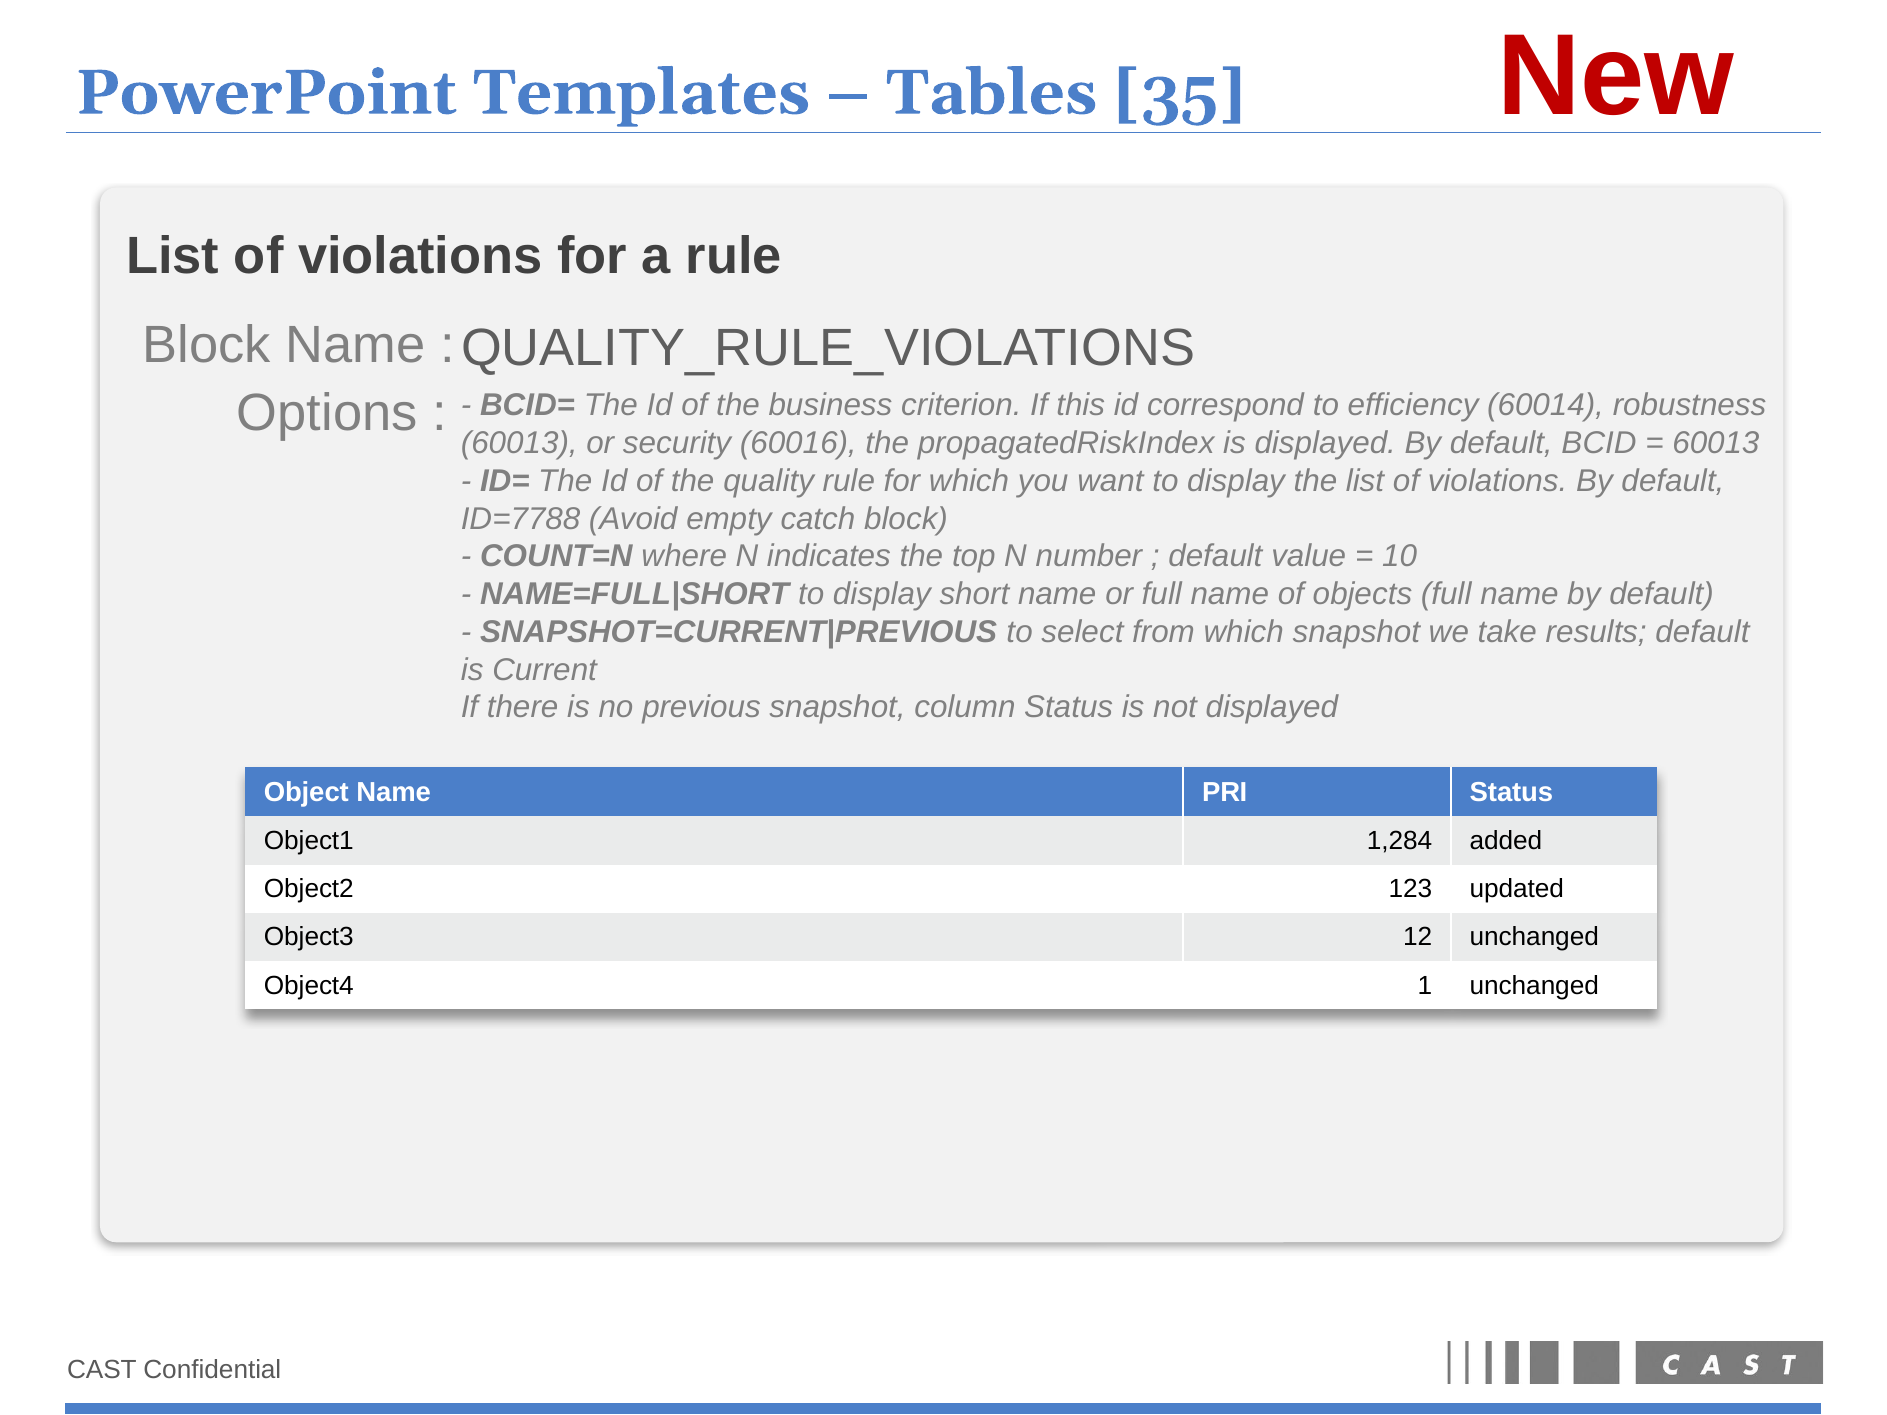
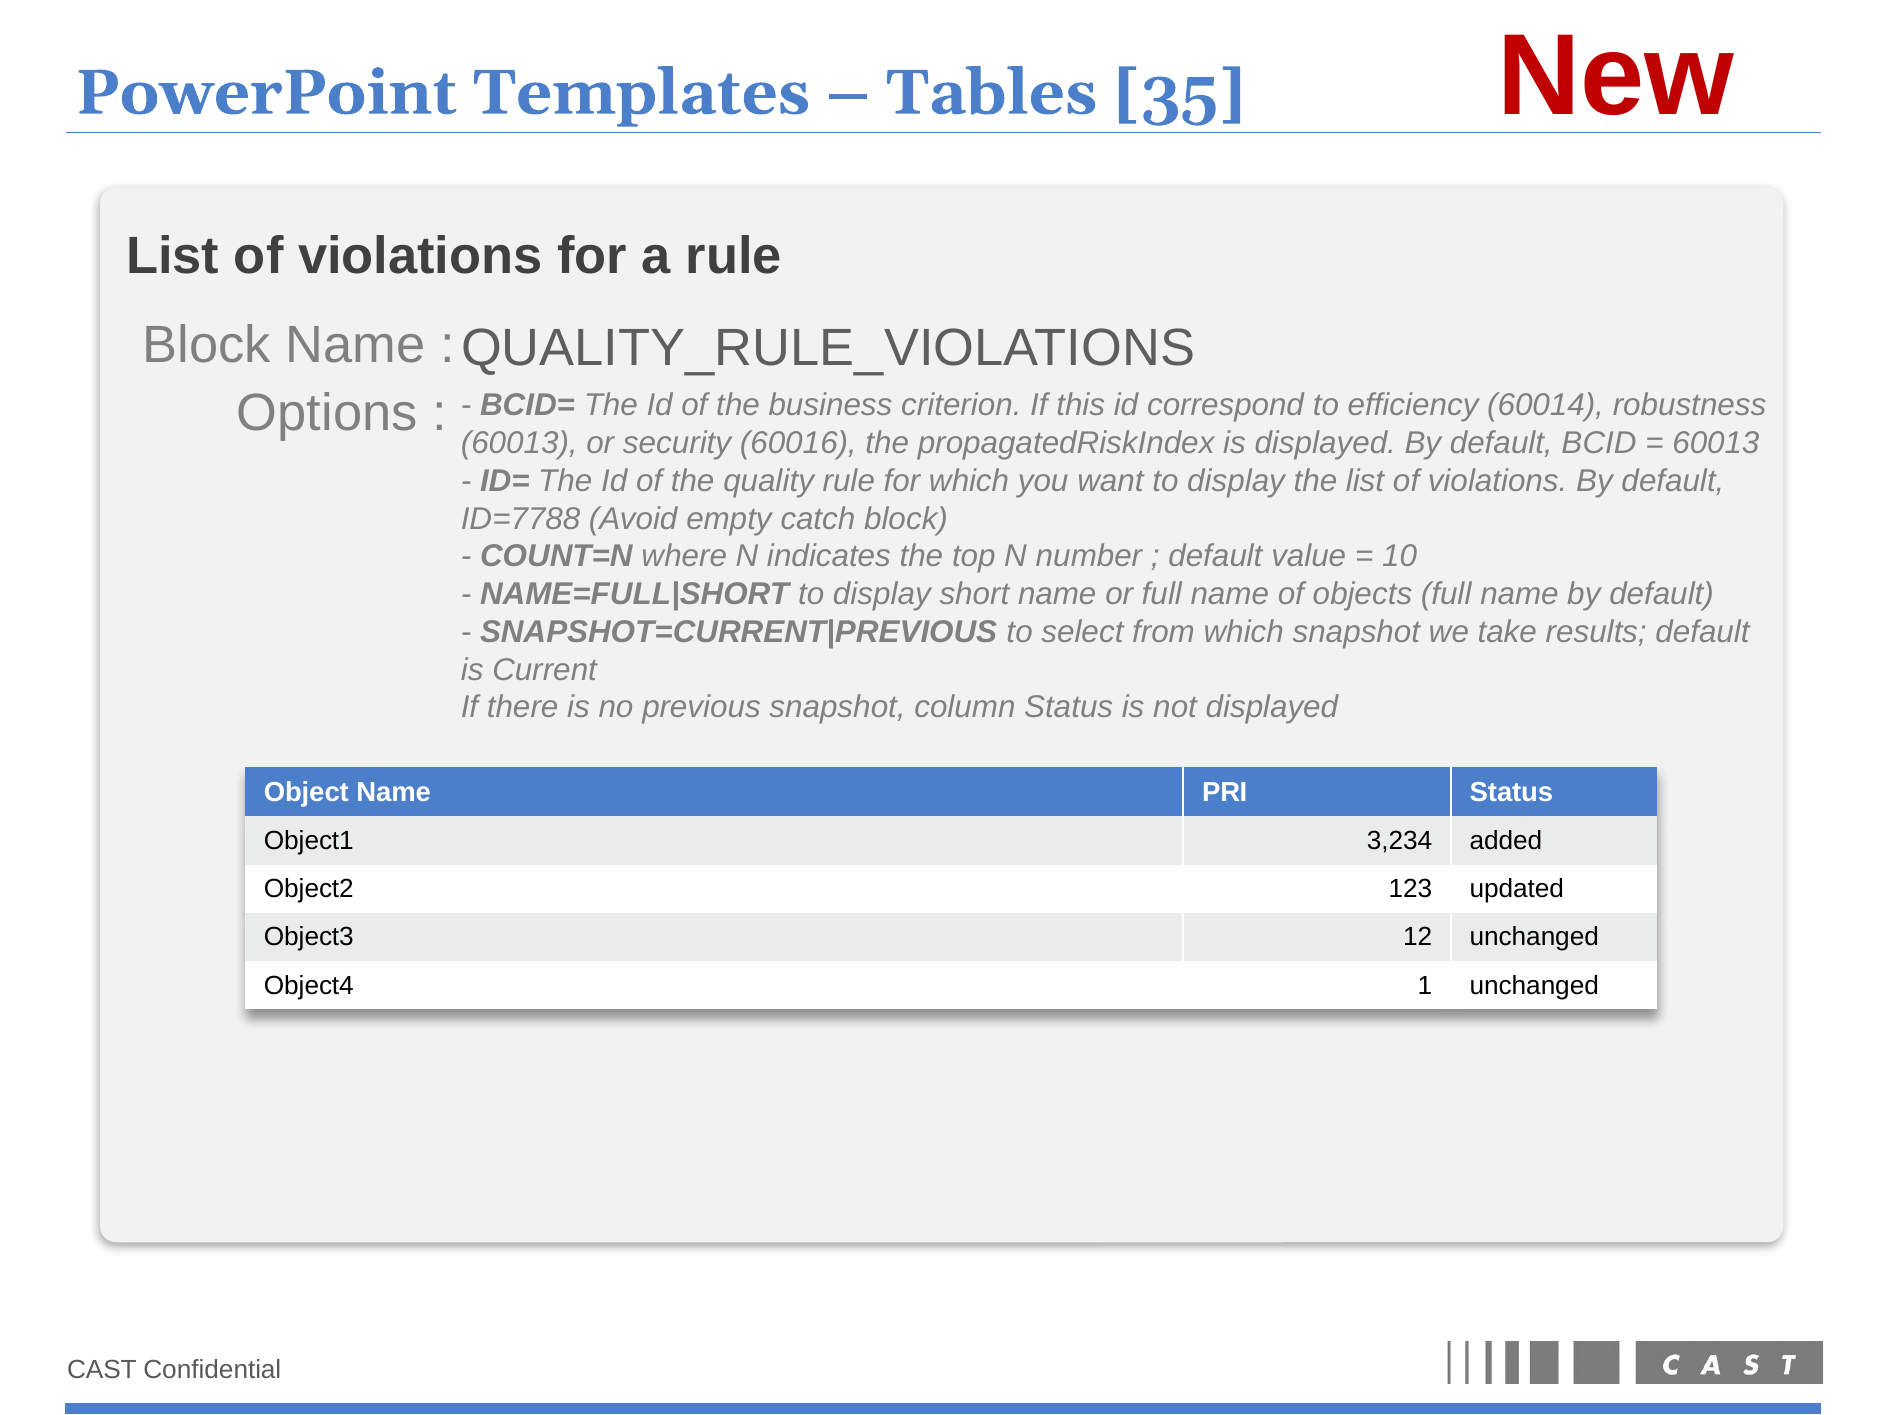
1,284: 1,284 -> 3,234
